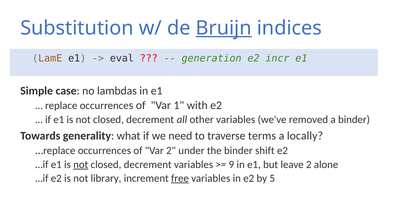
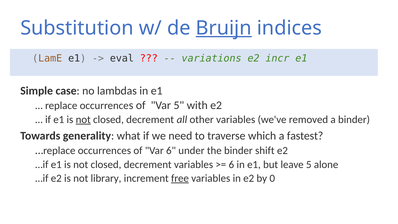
generation: generation -> variations
Var 1: 1 -> 5
not at (83, 119) underline: none -> present
terms: terms -> which
locally: locally -> fastest
Var 2: 2 -> 6
not at (81, 164) underline: present -> none
9 at (231, 164): 9 -> 6
leave 2: 2 -> 5
5: 5 -> 0
